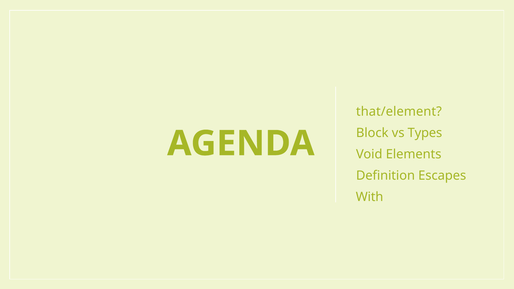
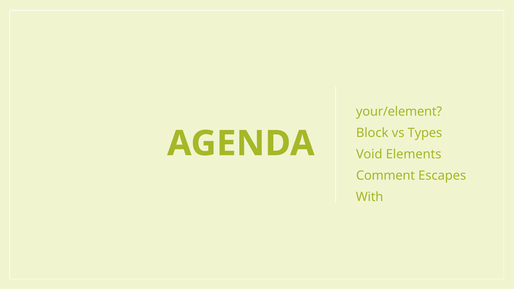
that/element: that/element -> your/element
Definition: Definition -> Comment
